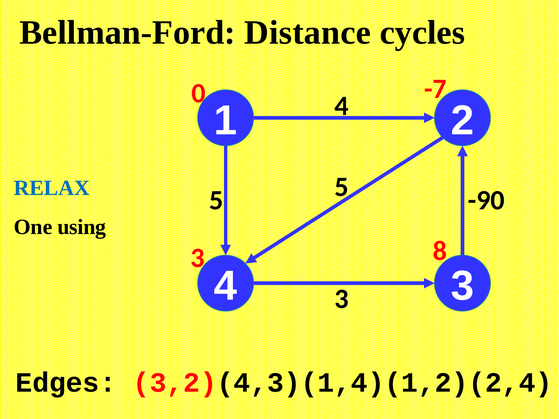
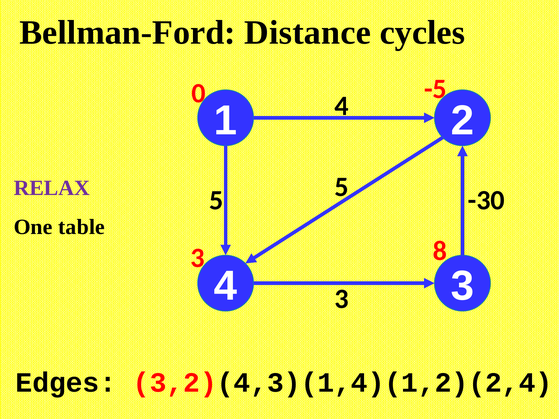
-7: -7 -> -5
RELAX colour: blue -> purple
-90: -90 -> -30
using: using -> table
